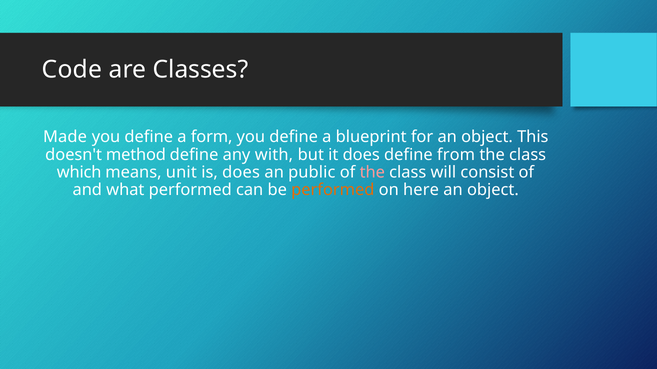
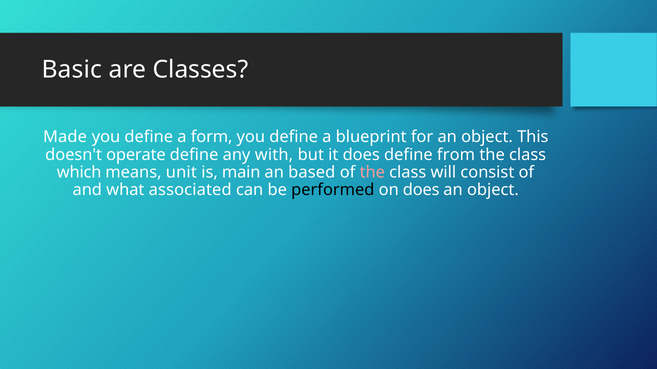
Code: Code -> Basic
method: method -> operate
is does: does -> main
public: public -> based
what performed: performed -> associated
performed at (333, 190) colour: orange -> black
on here: here -> does
